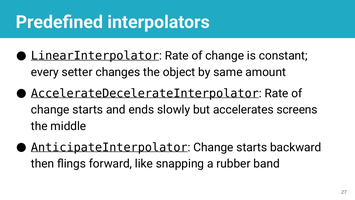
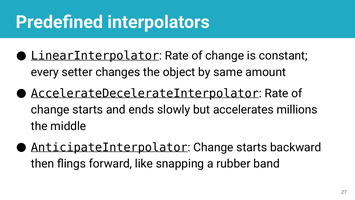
screens: screens -> millions
